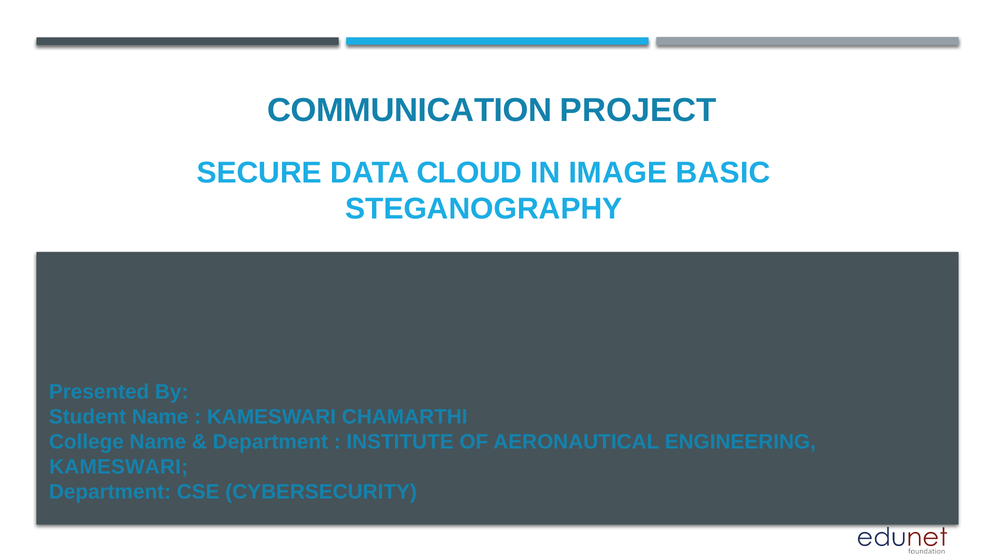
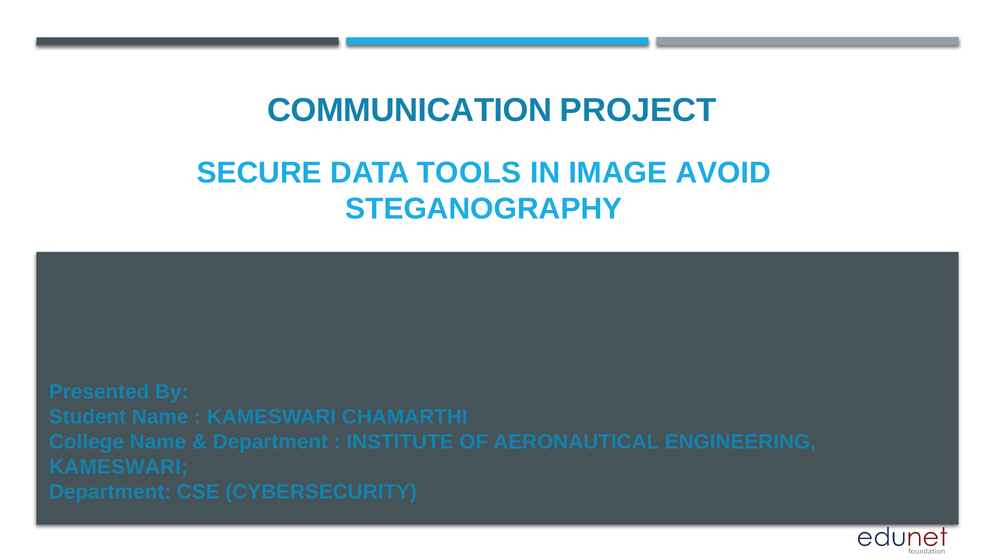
CLOUD: CLOUD -> TOOLS
BASIC: BASIC -> AVOID
